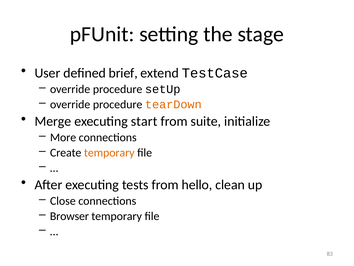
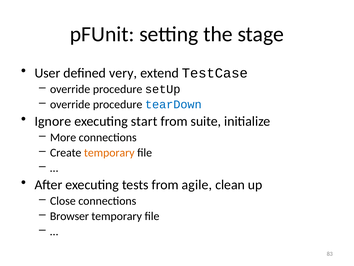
brief: brief -> very
tearDown colour: orange -> blue
Merge: Merge -> Ignore
hello: hello -> agile
